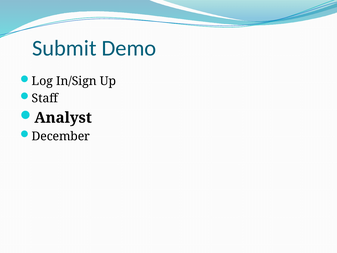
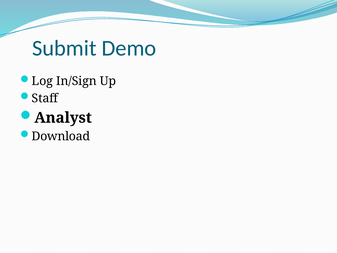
December: December -> Download
